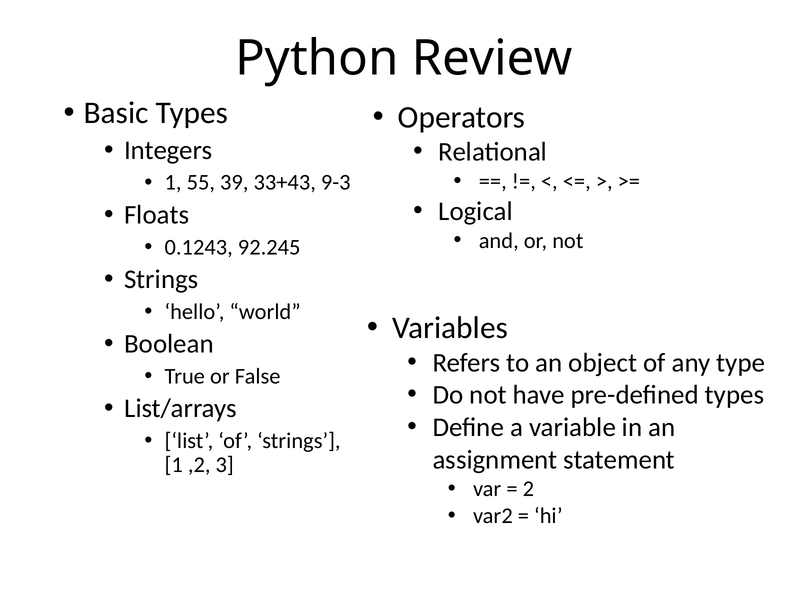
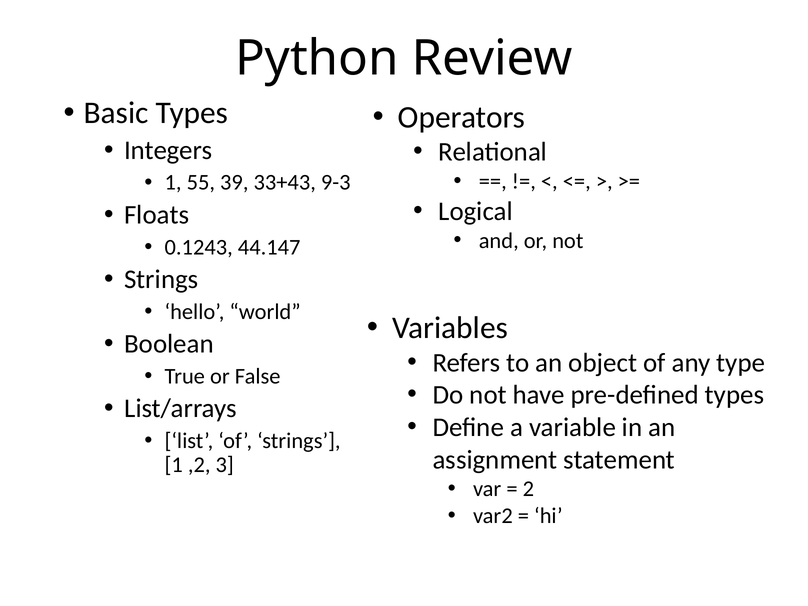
92.245: 92.245 -> 44.147
